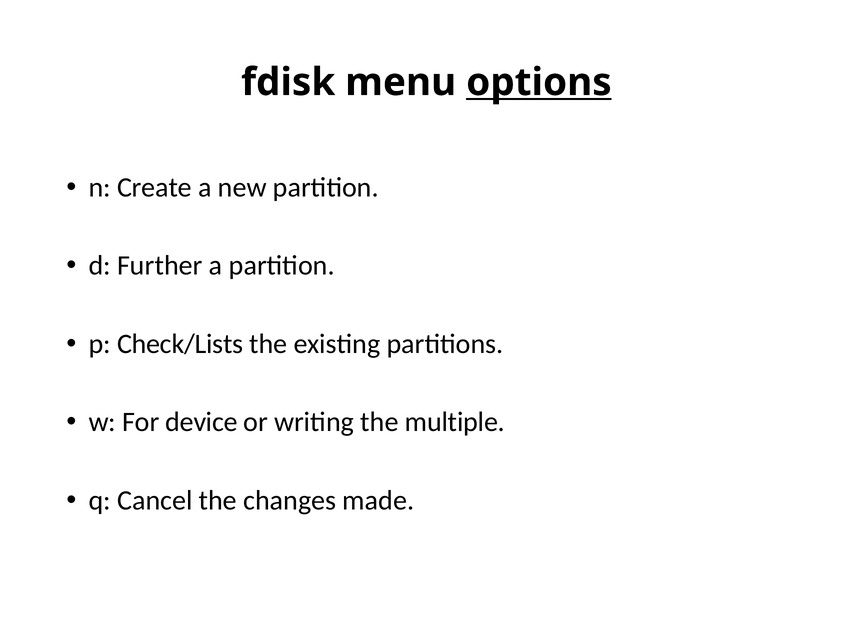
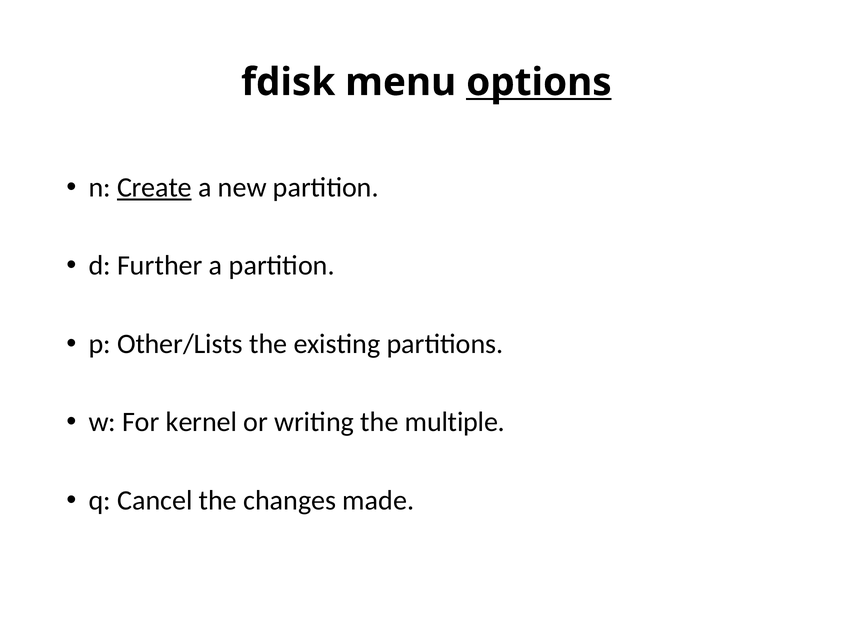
Create underline: none -> present
Check/Lists: Check/Lists -> Other/Lists
device: device -> kernel
